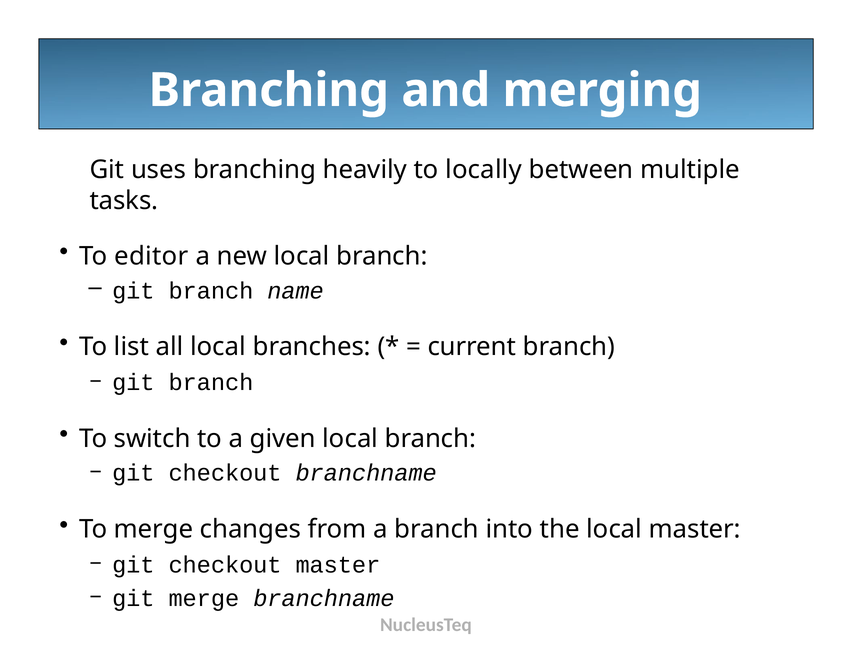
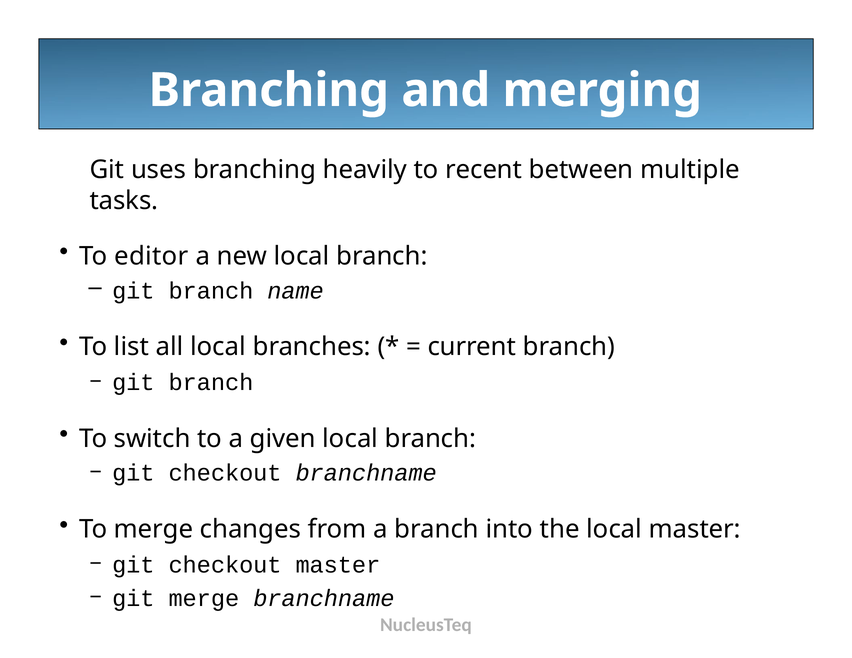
locally: locally -> recent
